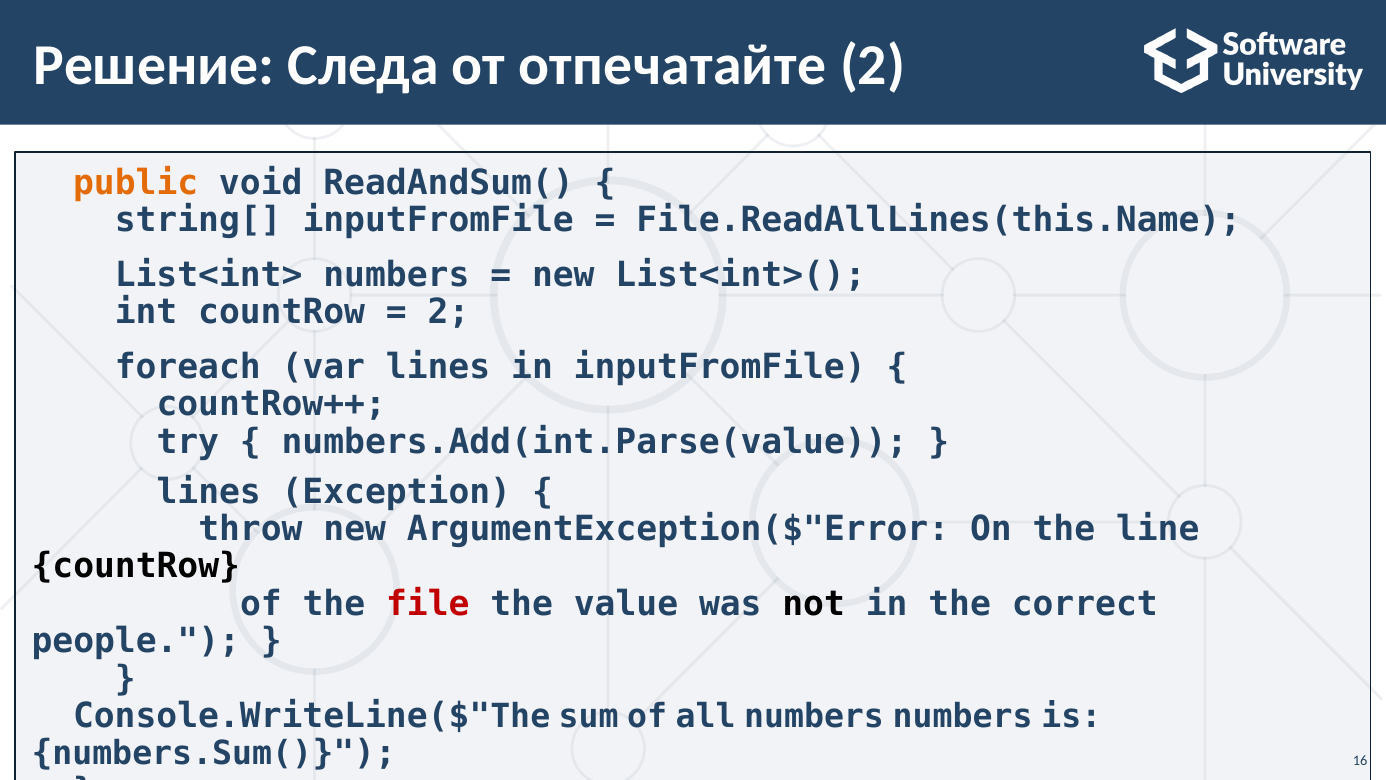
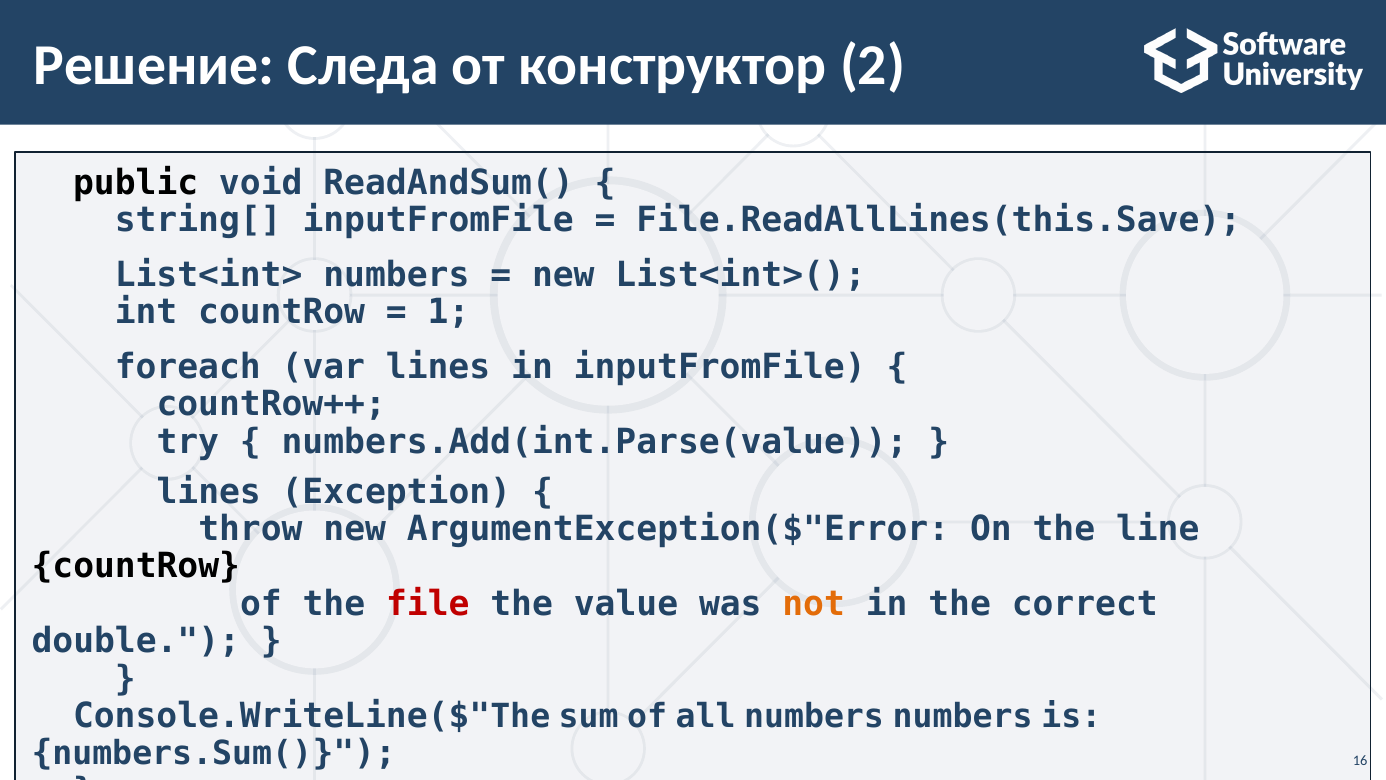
отпечатайте: отпечатайте -> конструктор
public colour: orange -> black
File.ReadAllLines(this.Name: File.ReadAllLines(this.Name -> File.ReadAllLines(this.Save
2 at (449, 312): 2 -> 1
not colour: black -> orange
people: people -> double
